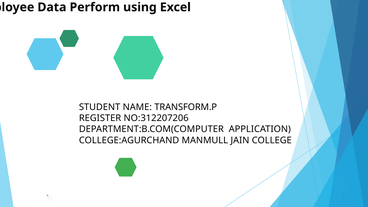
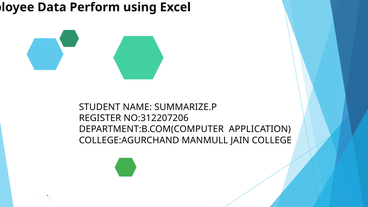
TRANSFORM.P: TRANSFORM.P -> SUMMARIZE.P
